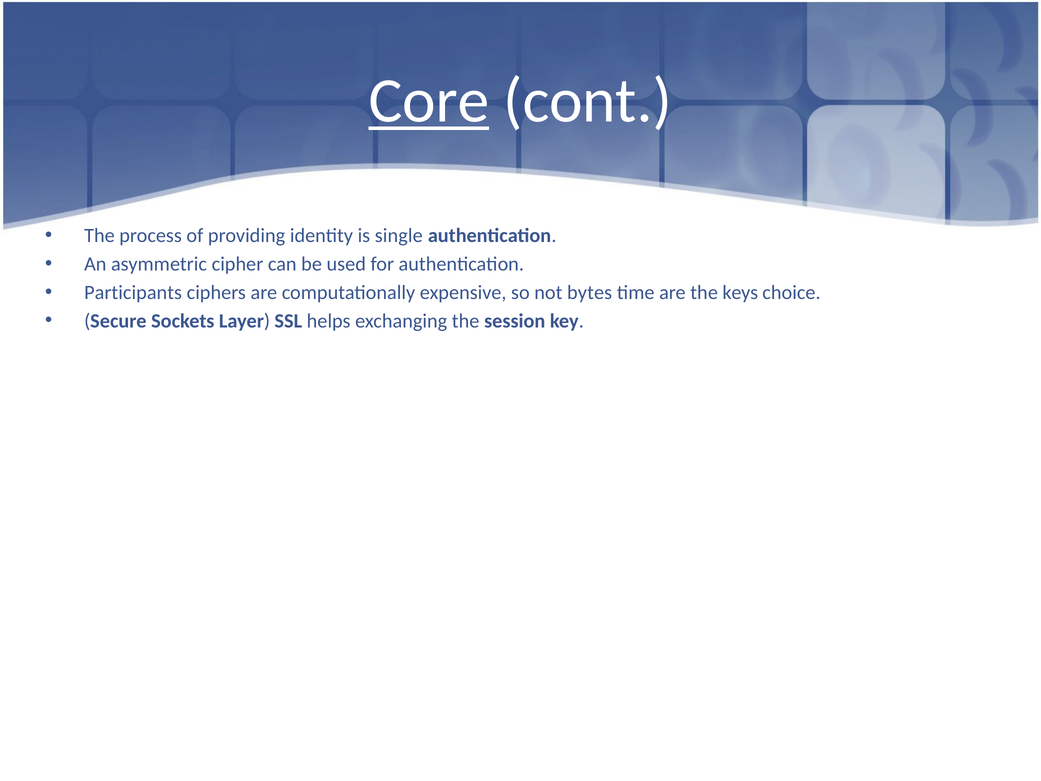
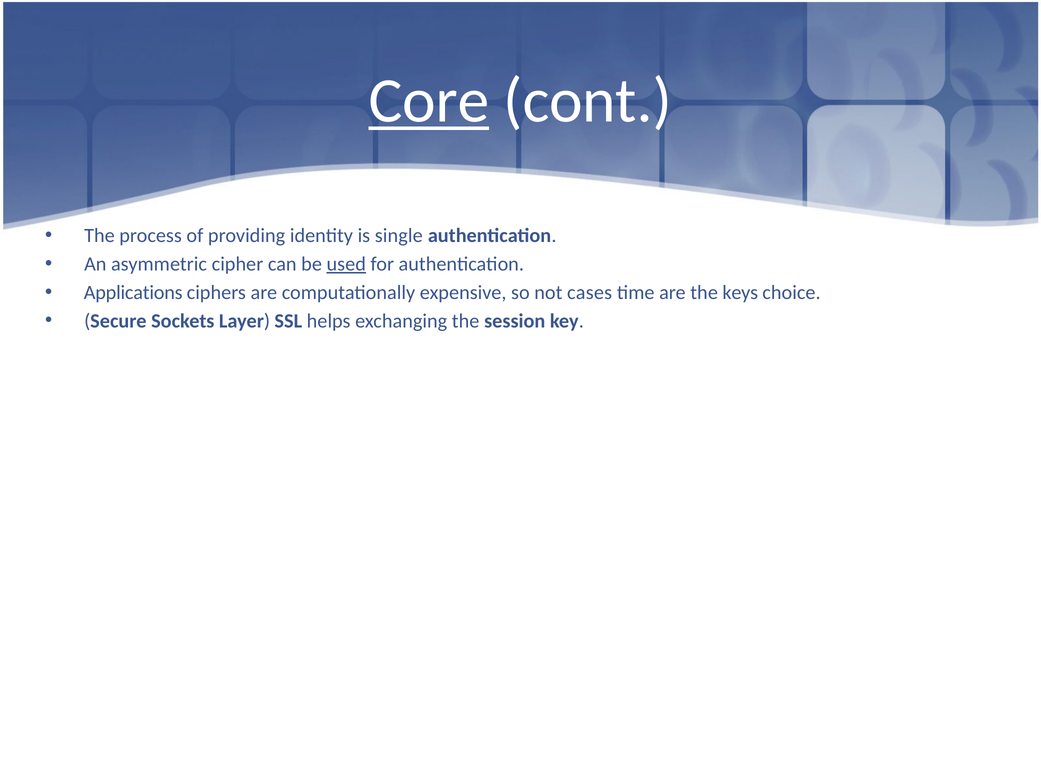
used underline: none -> present
Participants: Participants -> Applications
bytes: bytes -> cases
